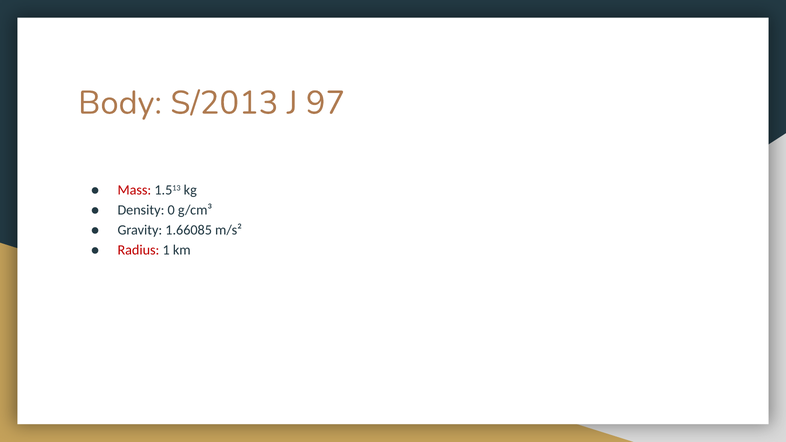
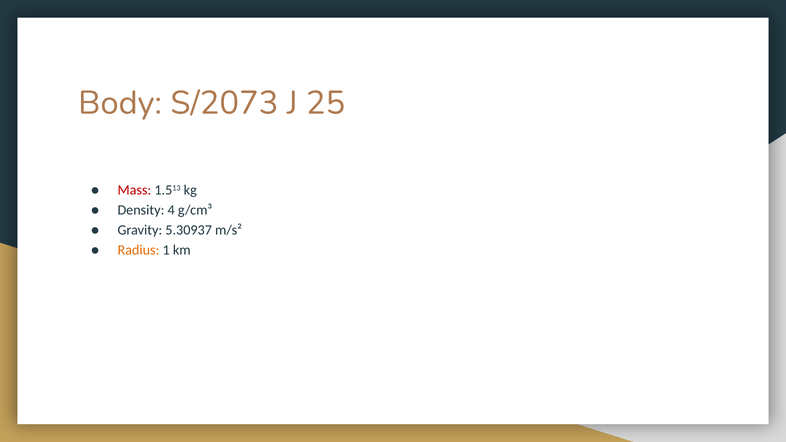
S/2013: S/2013 -> S/2073
97: 97 -> 25
0: 0 -> 4
1.66085: 1.66085 -> 5.30937
Radius colour: red -> orange
